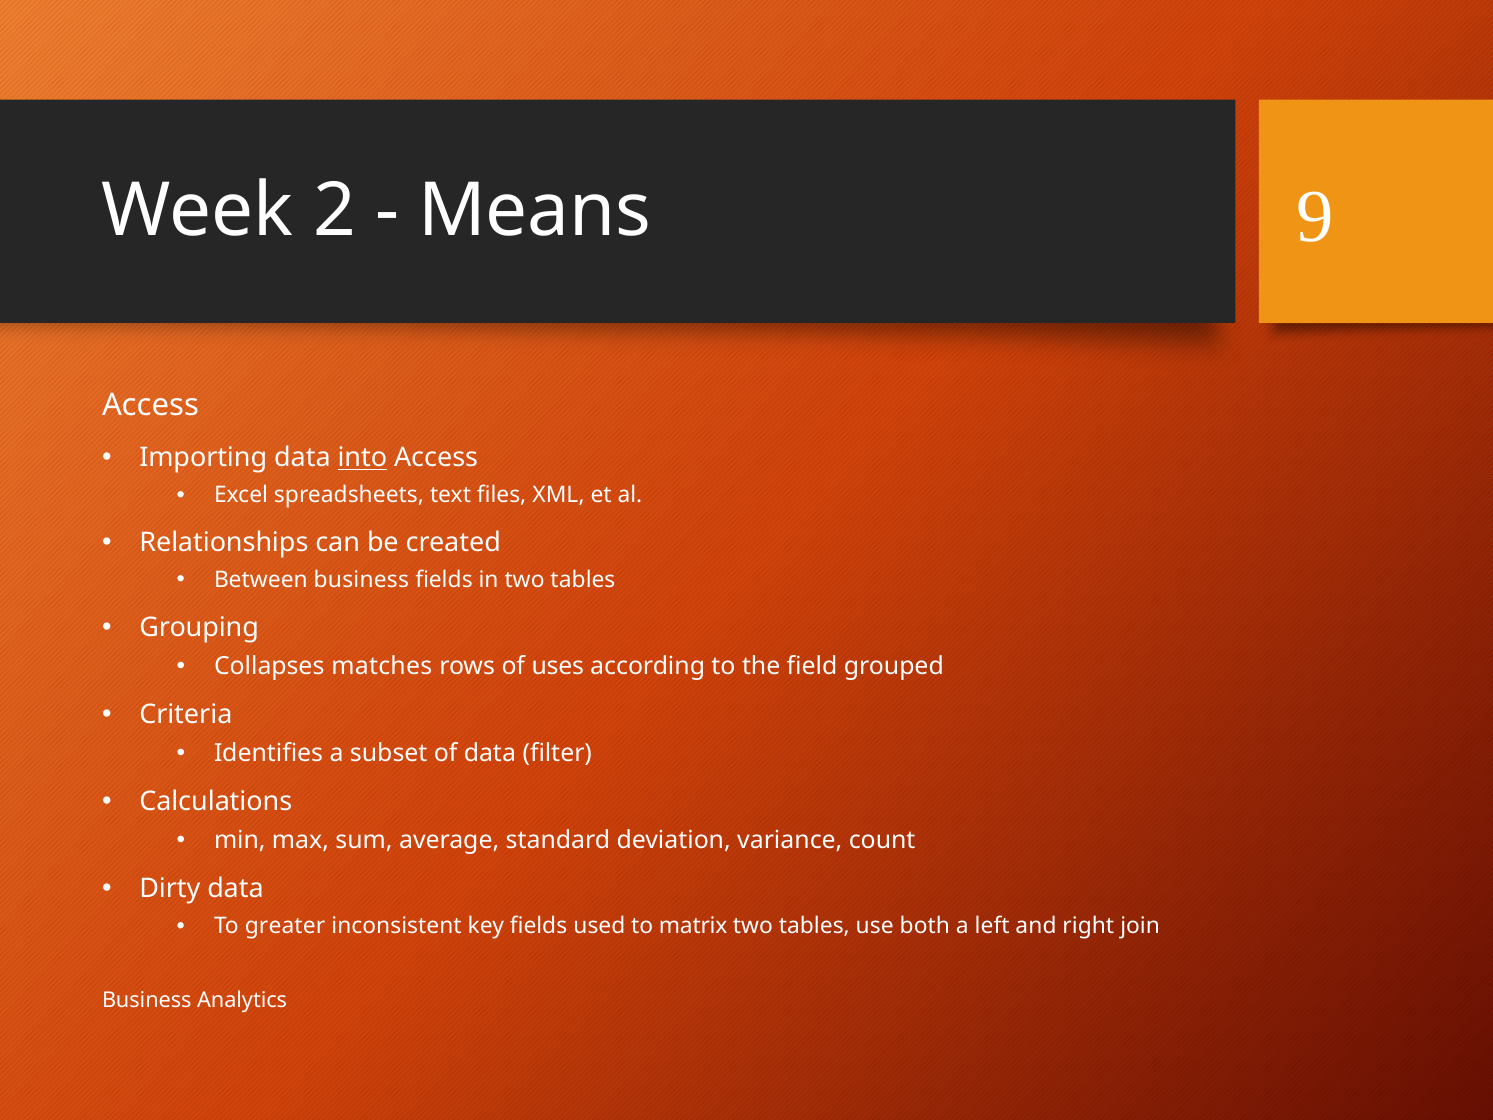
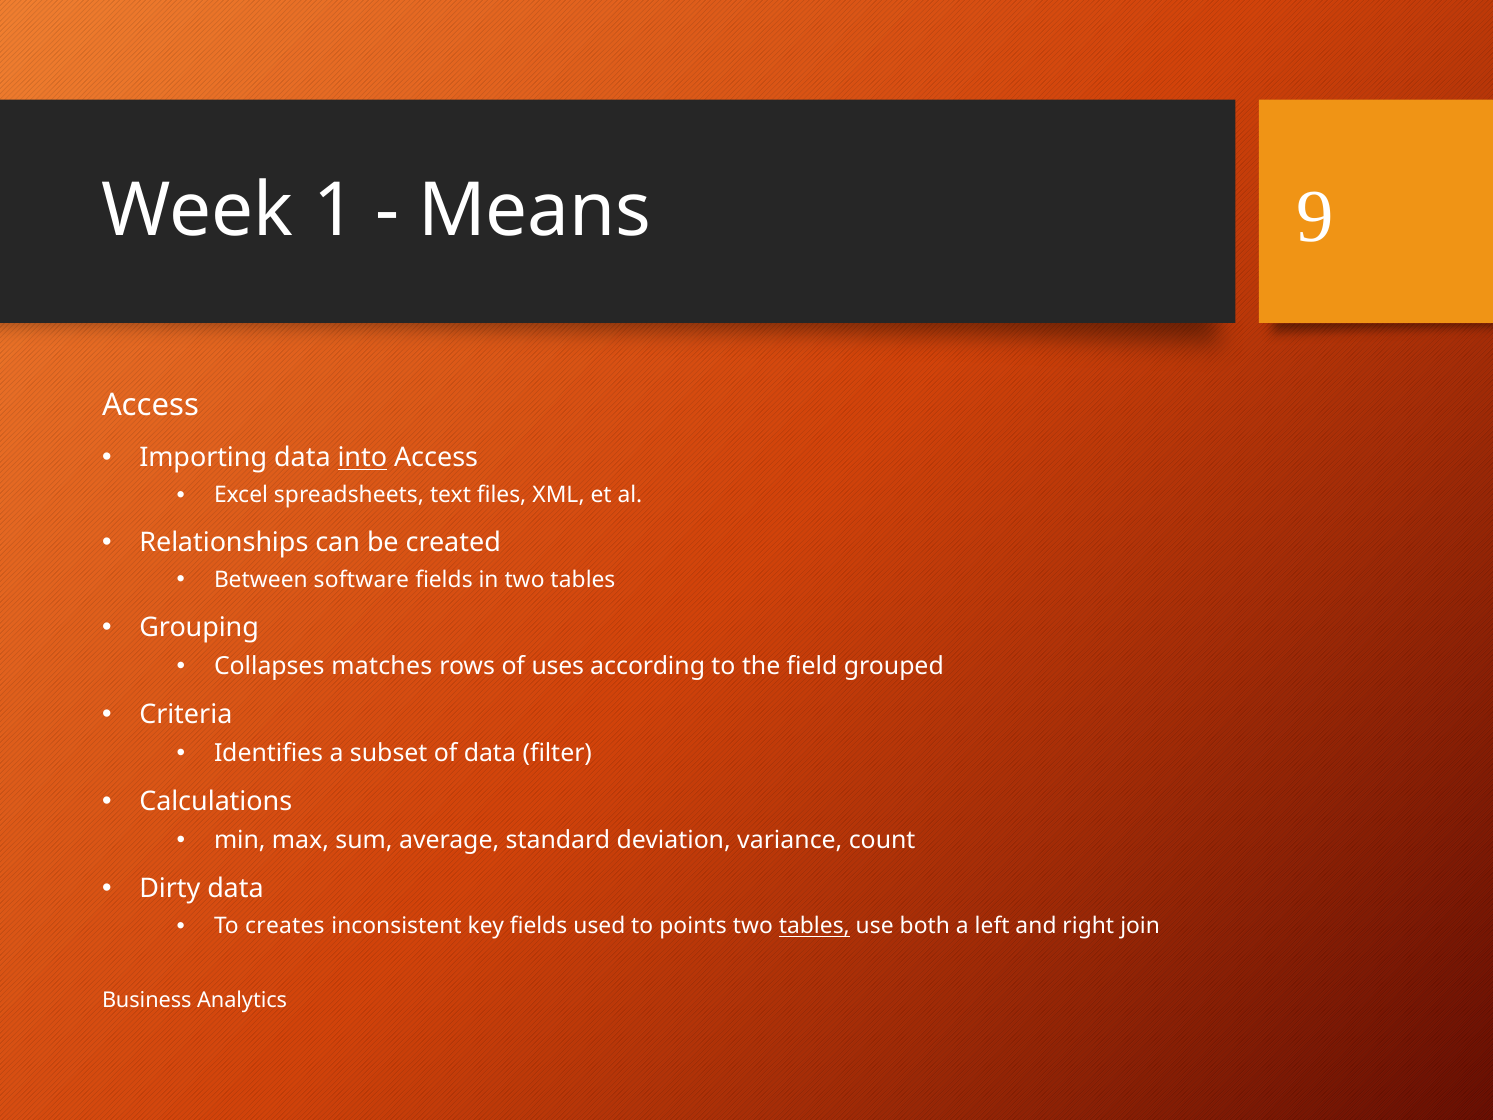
2: 2 -> 1
Between business: business -> software
greater: greater -> creates
matrix: matrix -> points
tables at (814, 926) underline: none -> present
